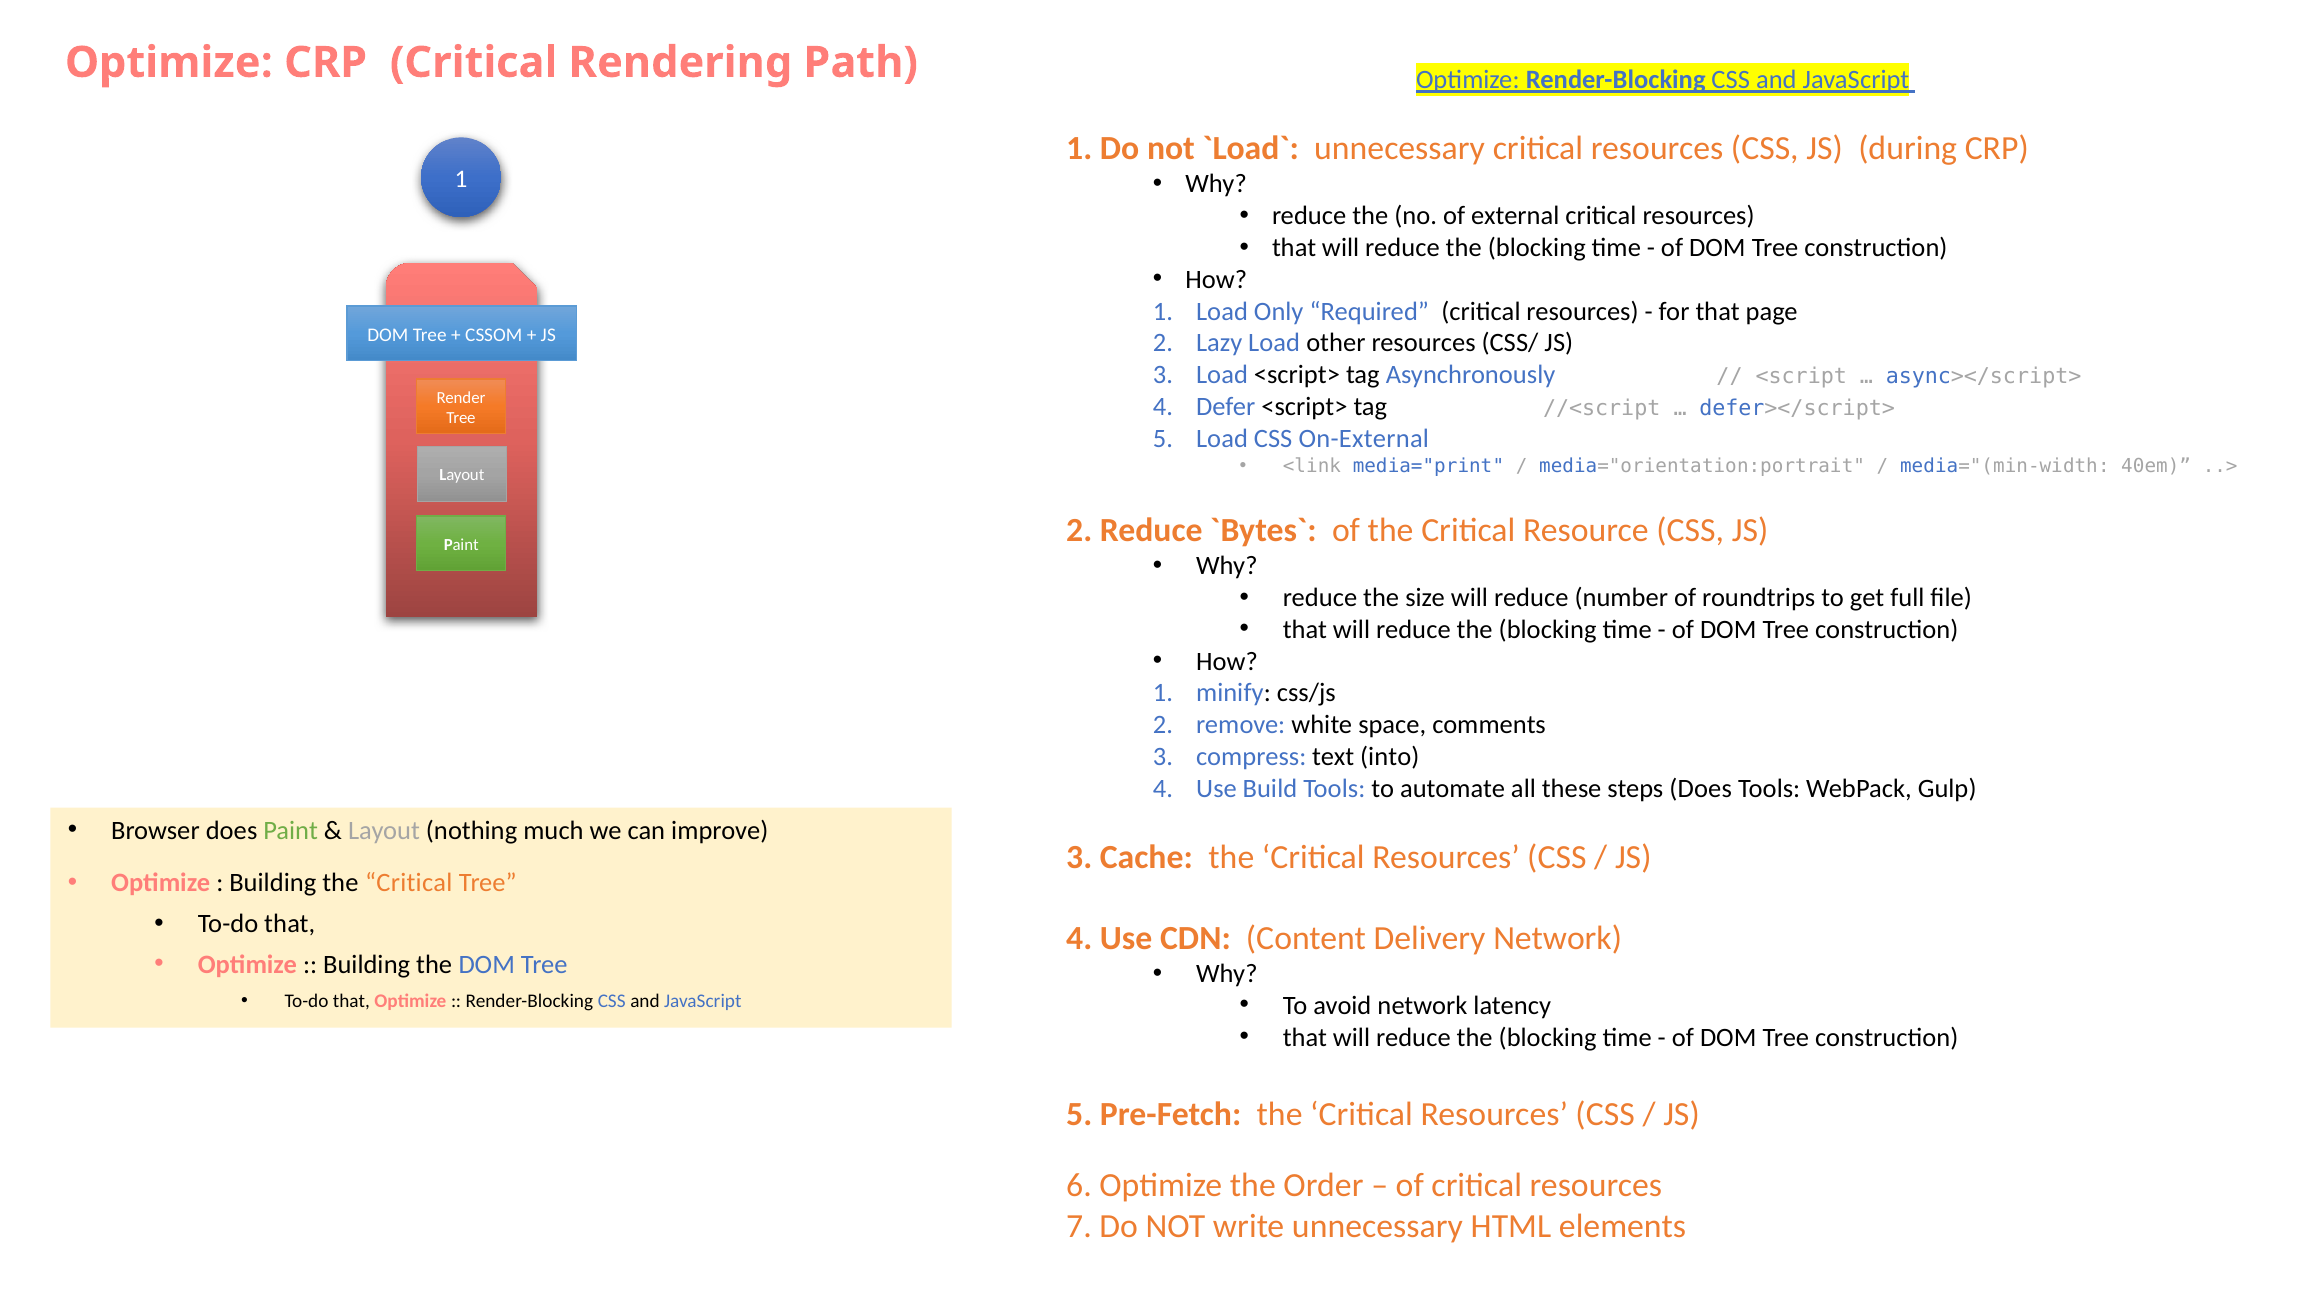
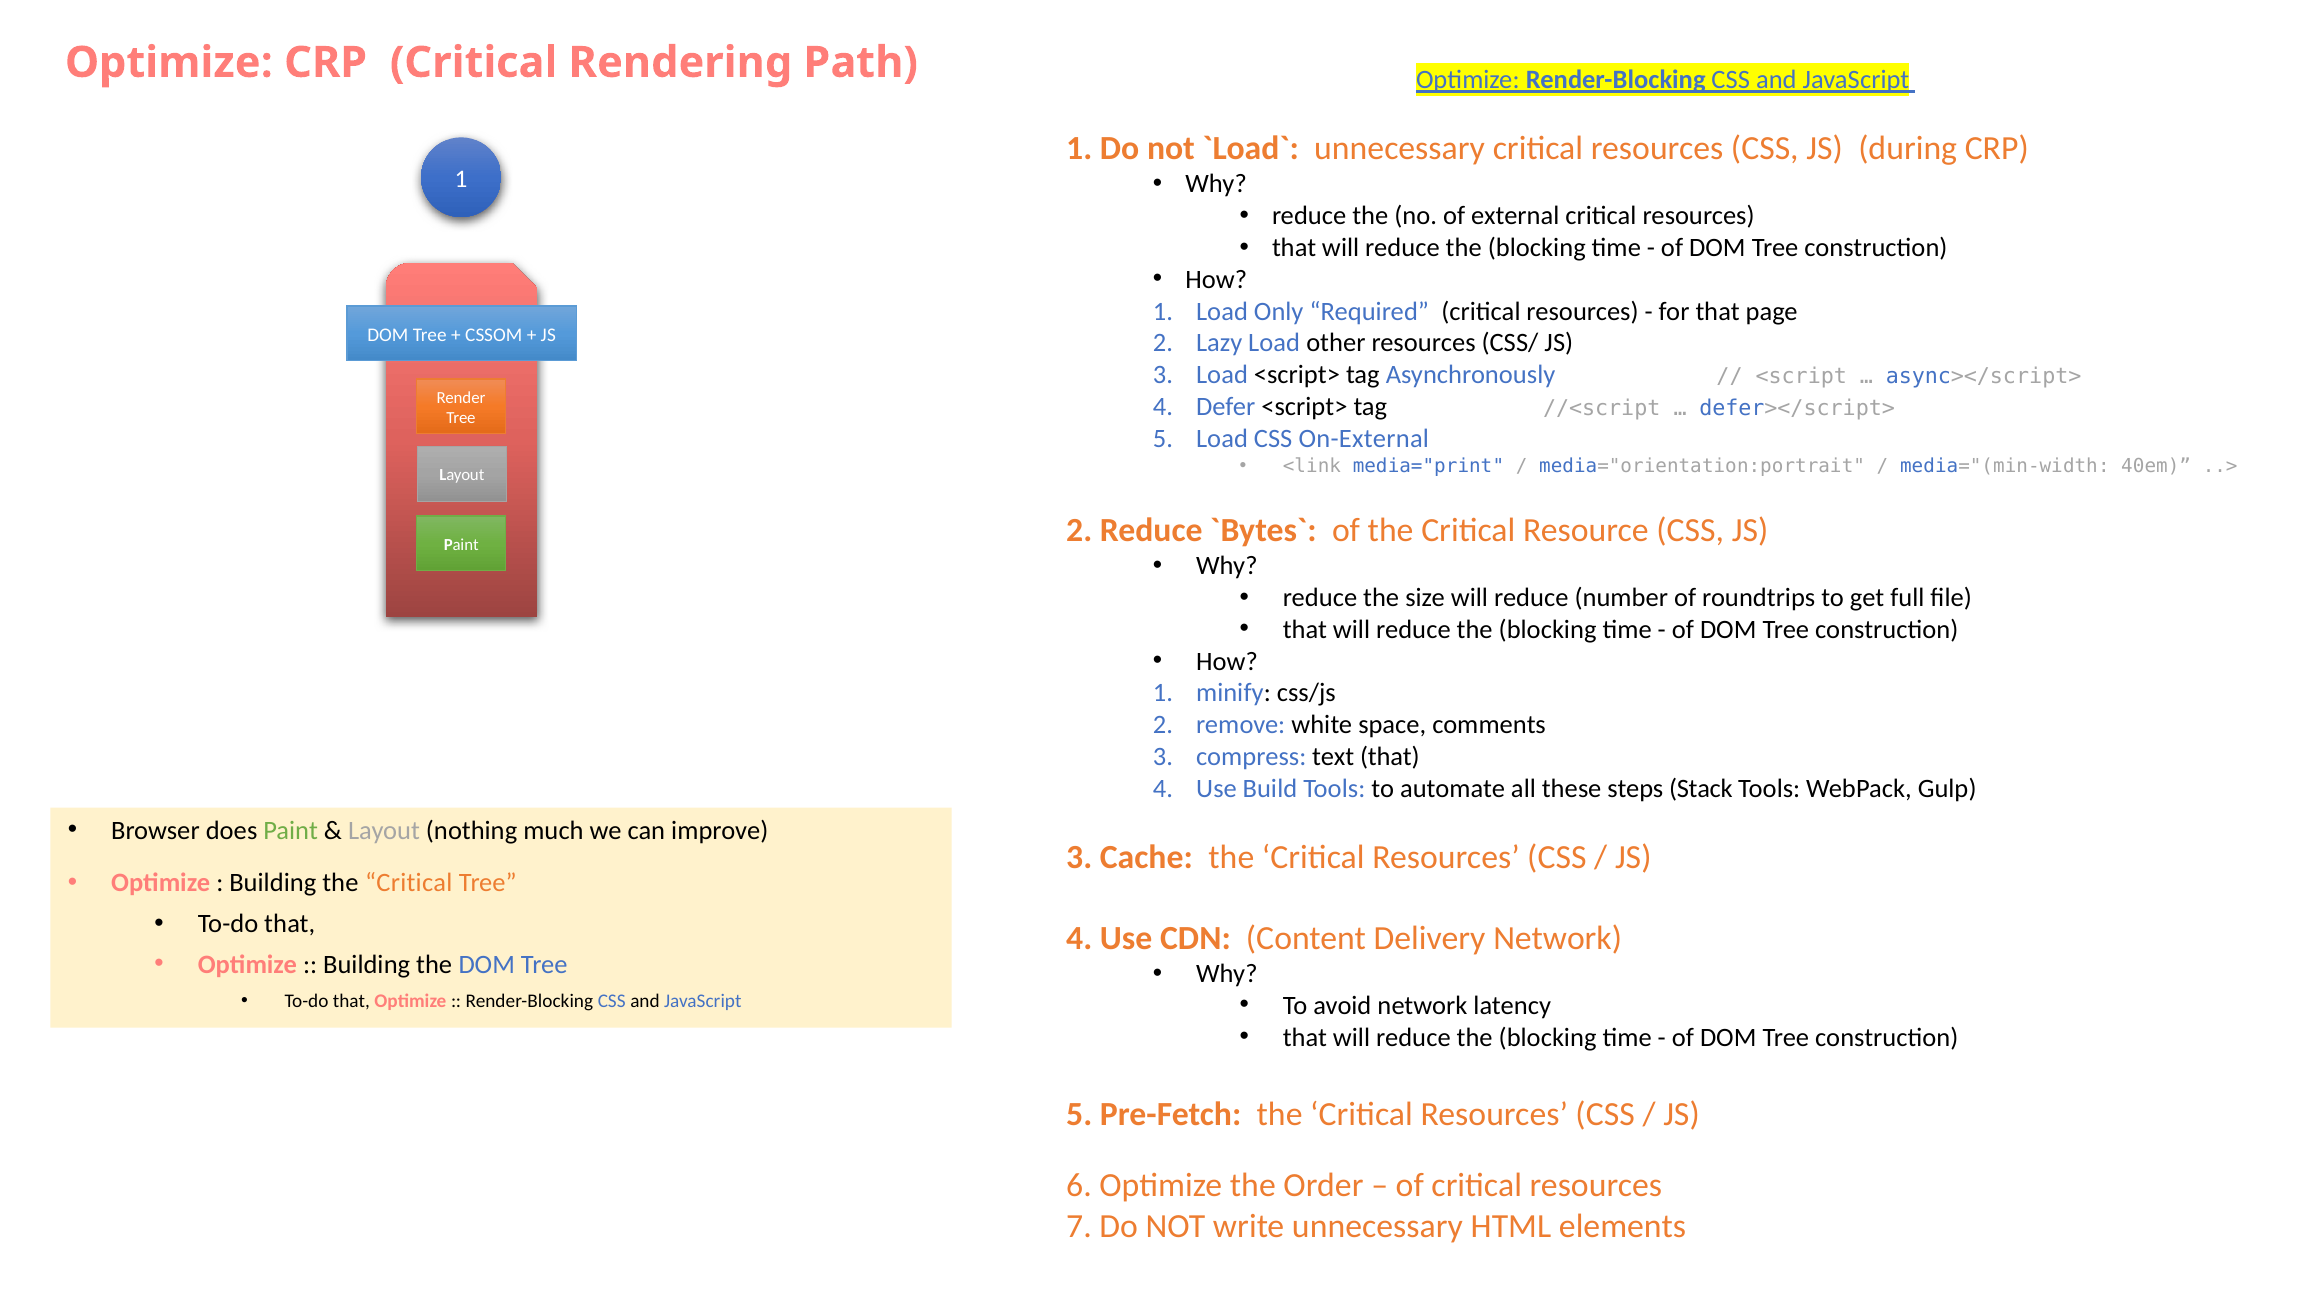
text into: into -> that
steps Does: Does -> Stack
